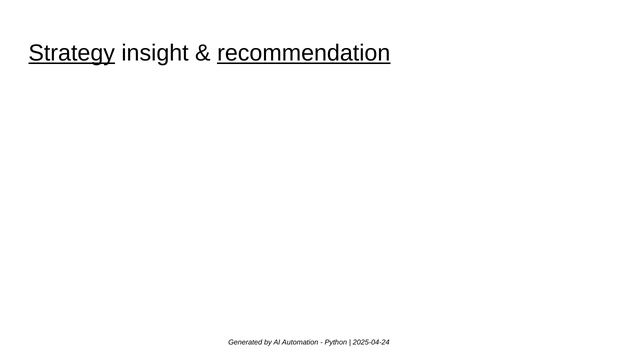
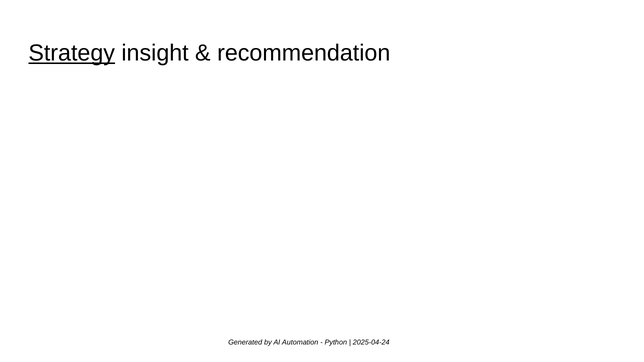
recommendation underline: present -> none
